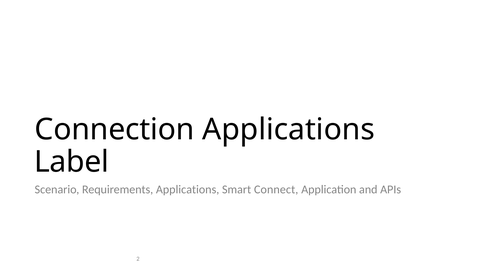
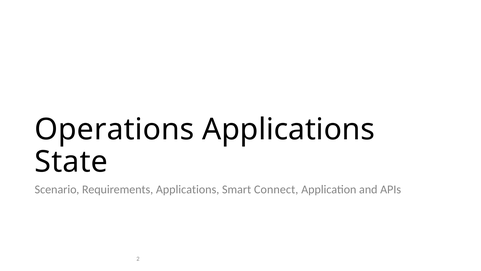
Connection: Connection -> Operations
Label: Label -> State
